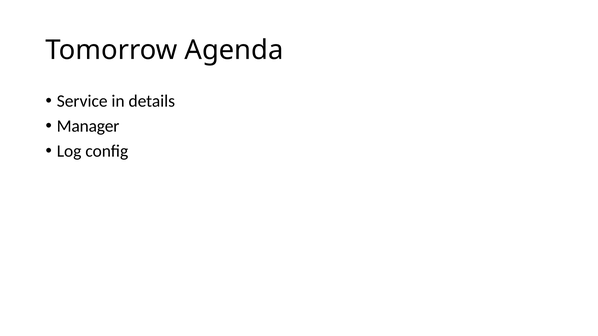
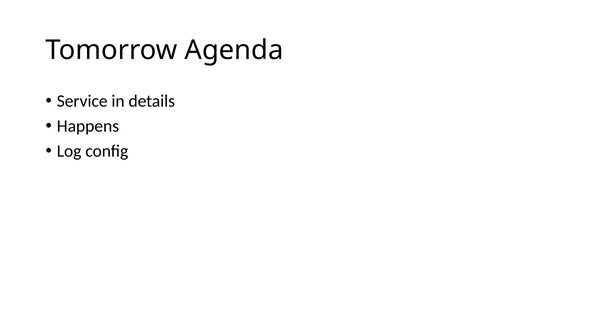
Manager: Manager -> Happens
